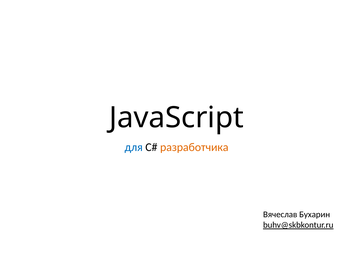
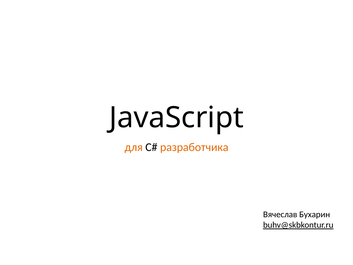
для colour: blue -> orange
